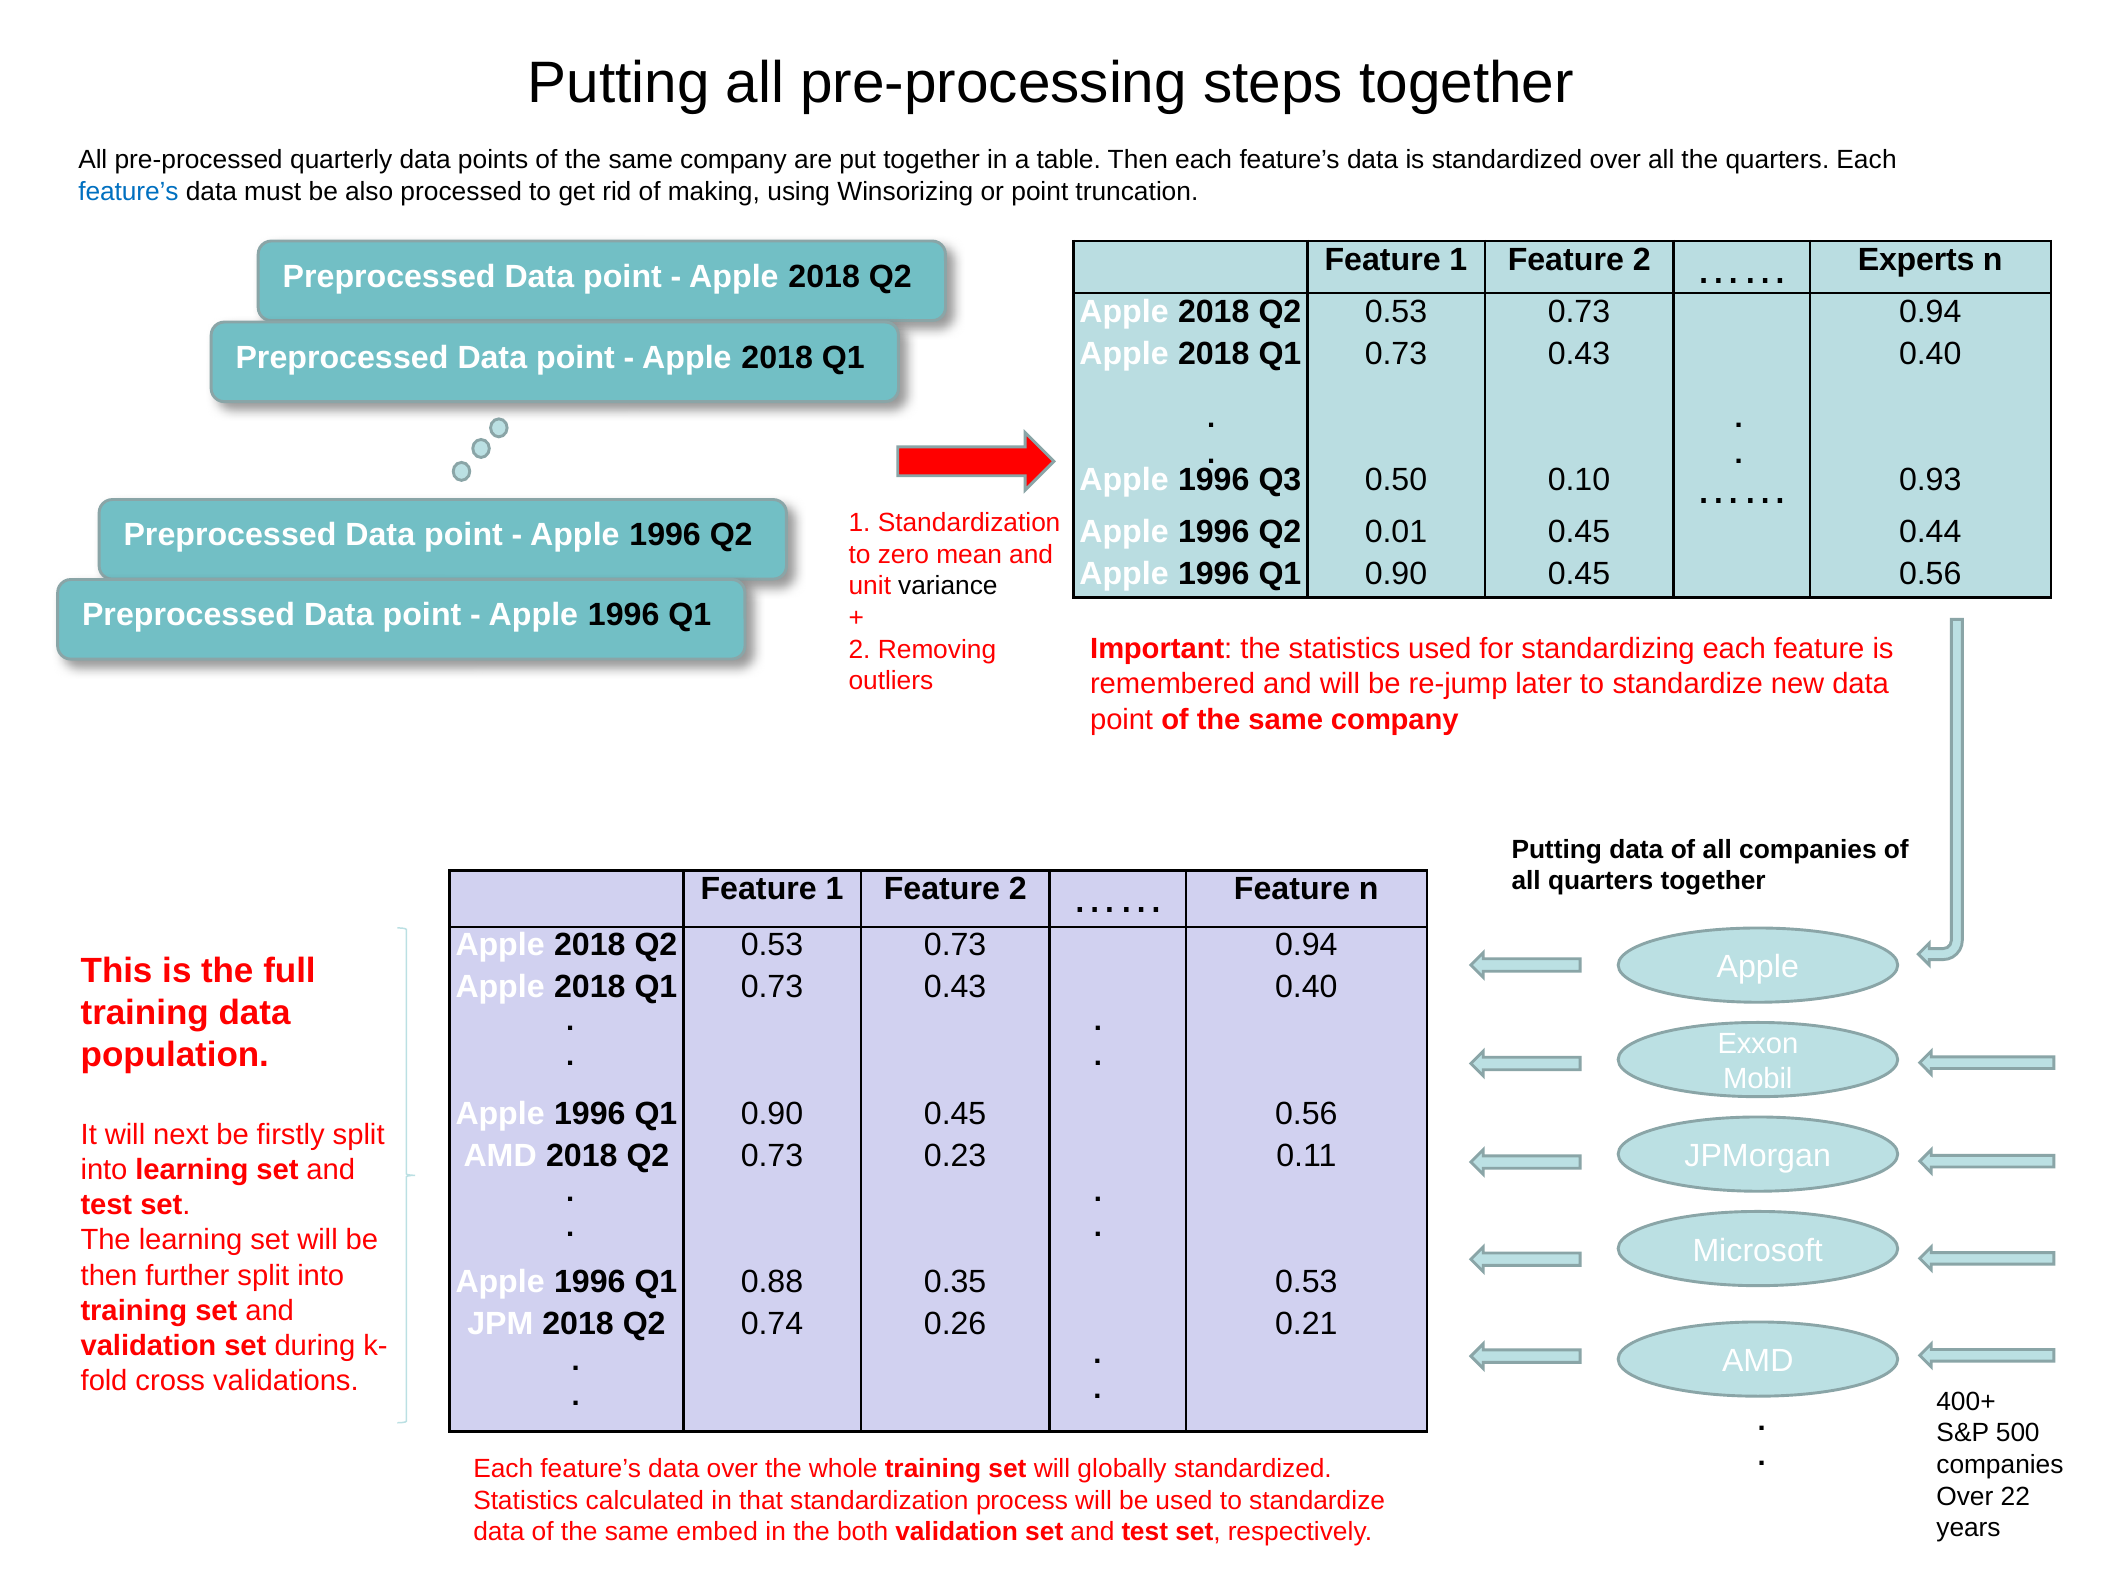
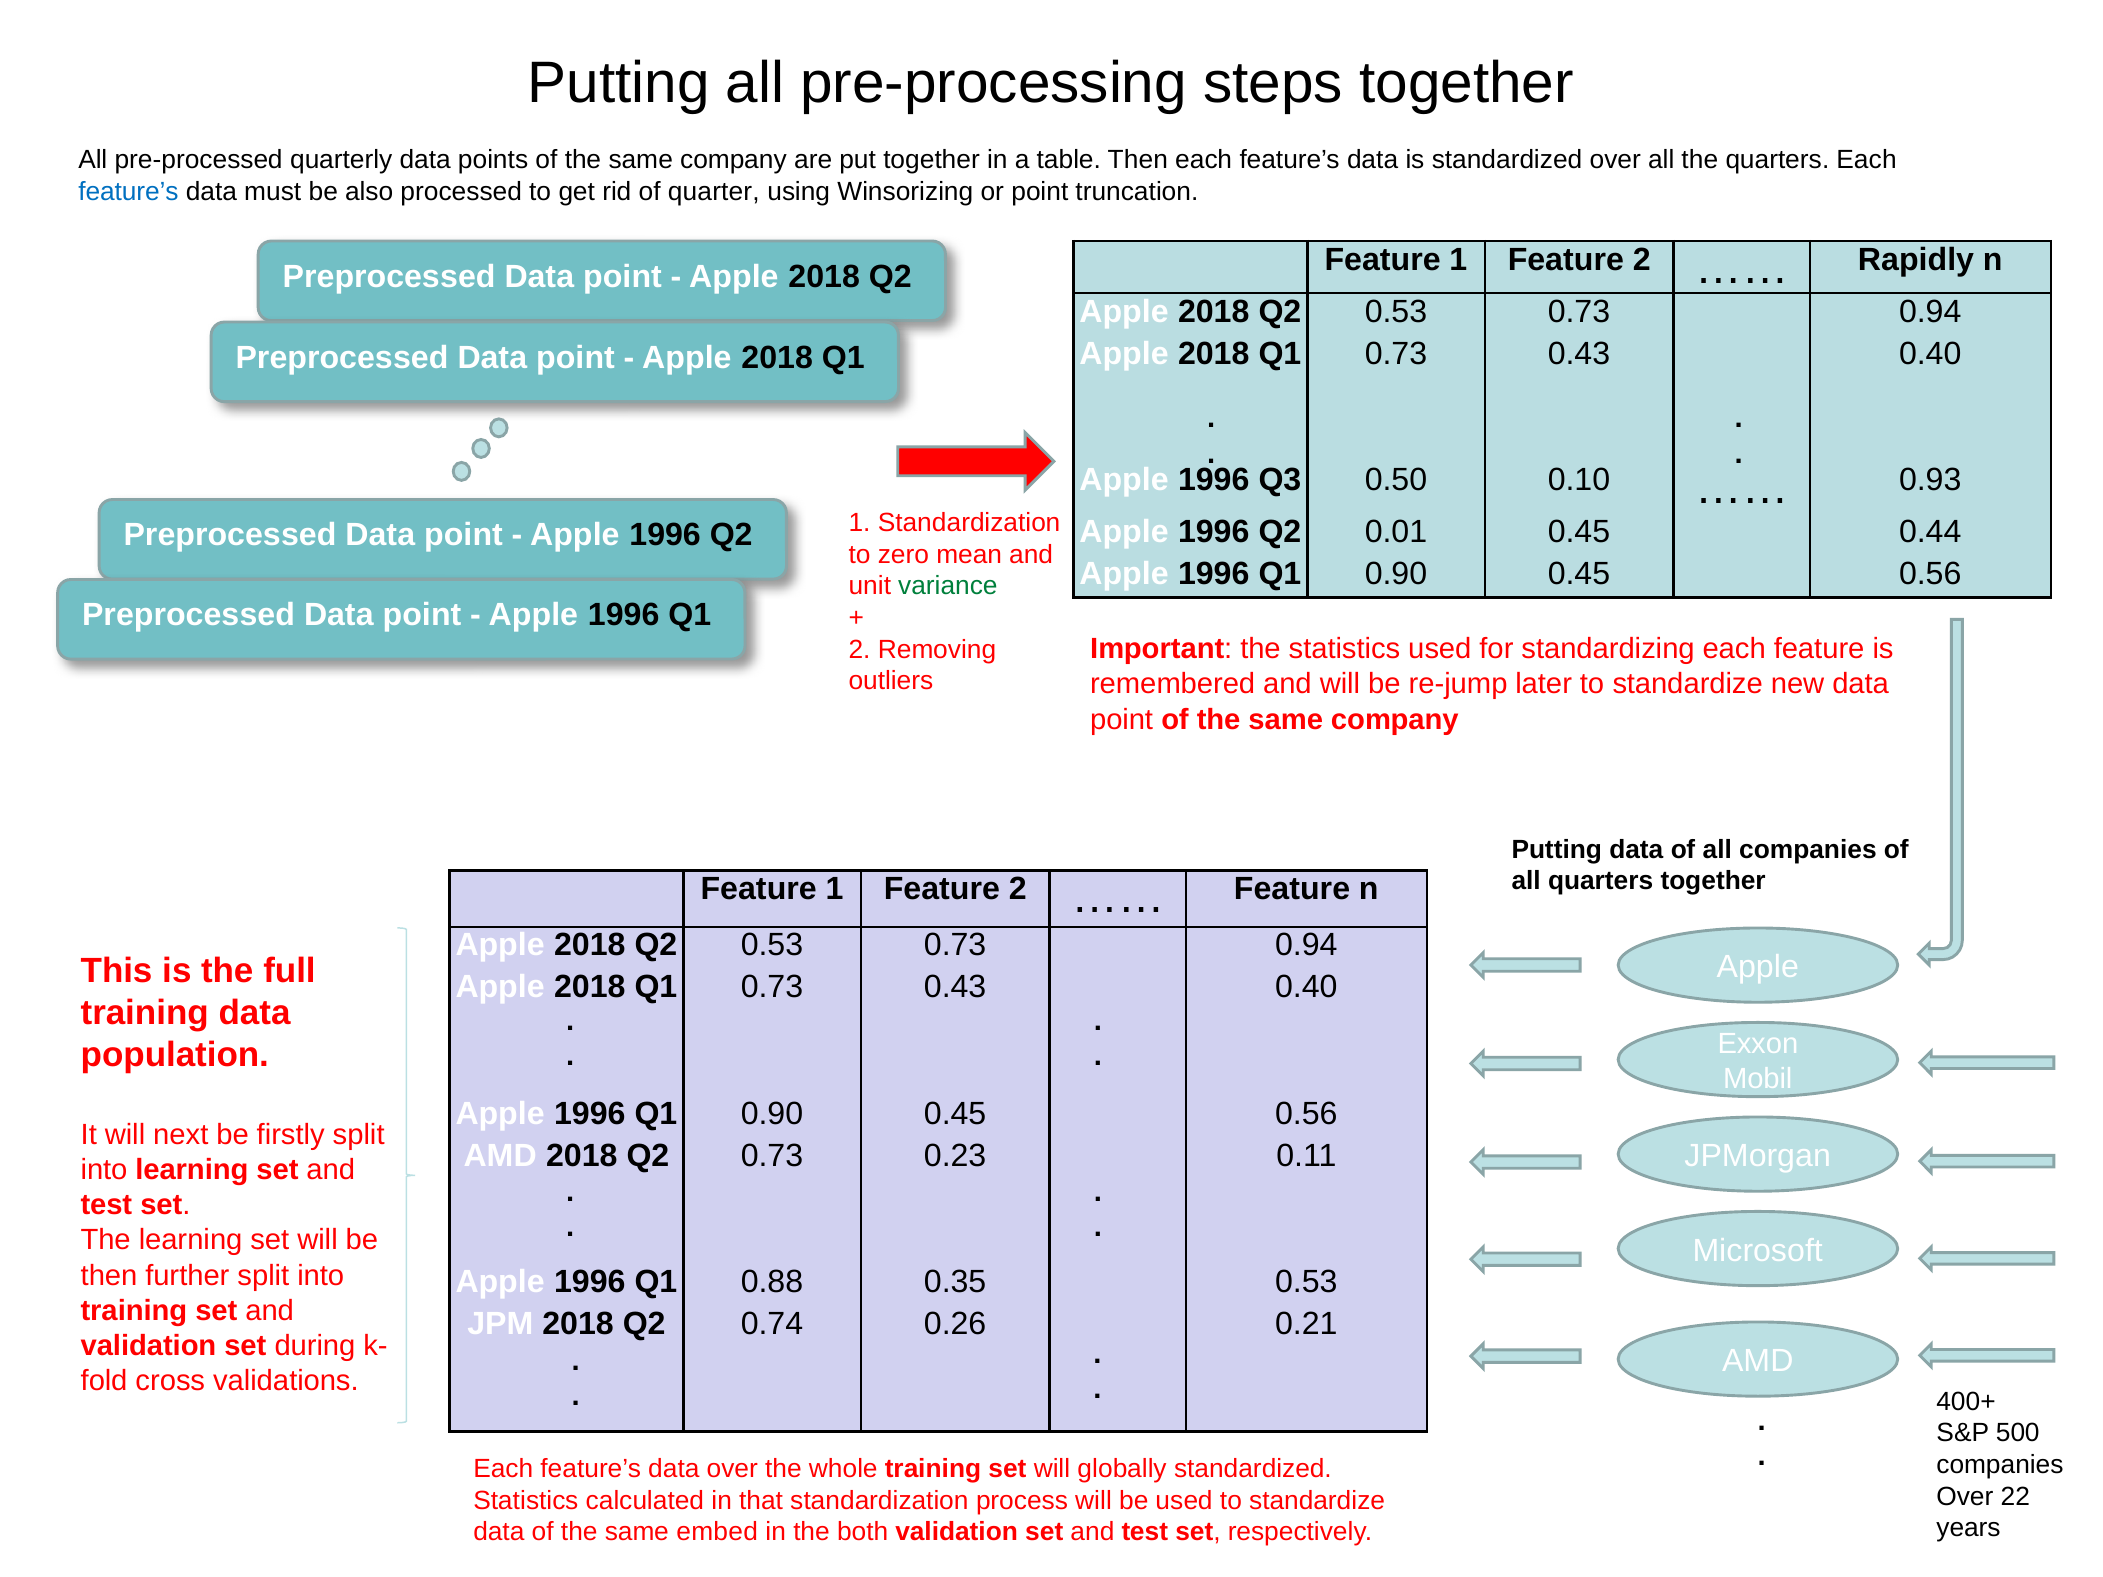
making: making -> quarter
Experts: Experts -> Rapidly
variance colour: black -> green
